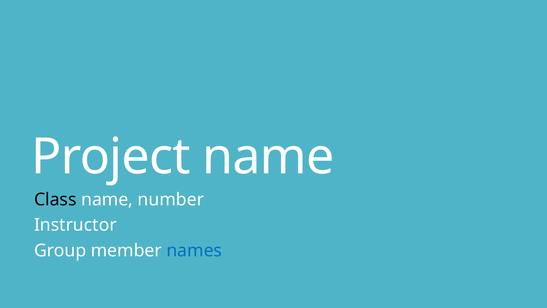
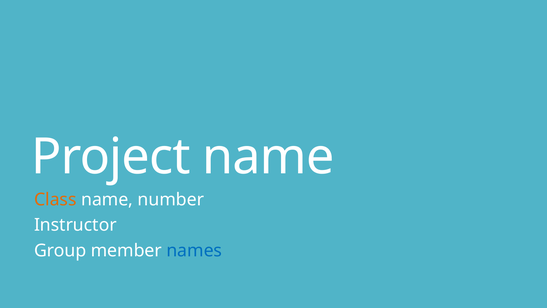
Class colour: black -> orange
